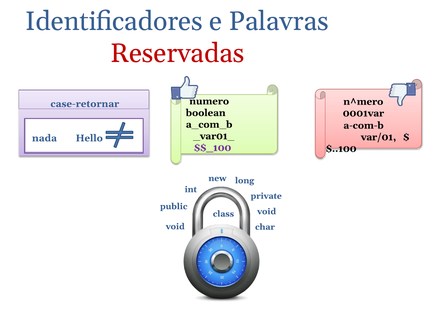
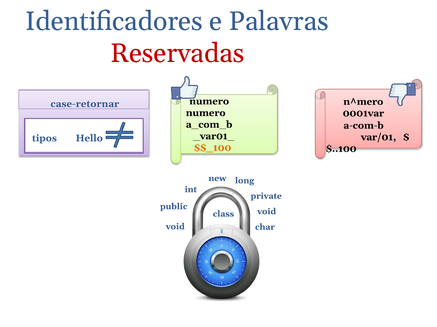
boolean at (206, 113): boolean -> numero
nada: nada -> tipos
$$_100 colour: purple -> orange
